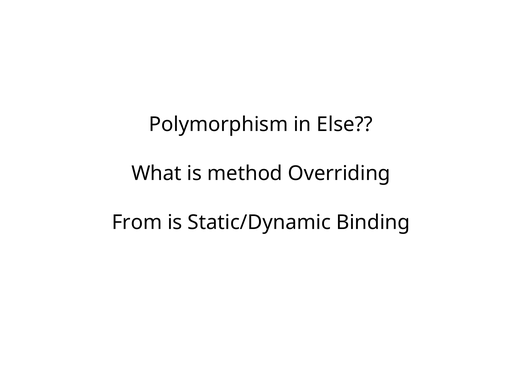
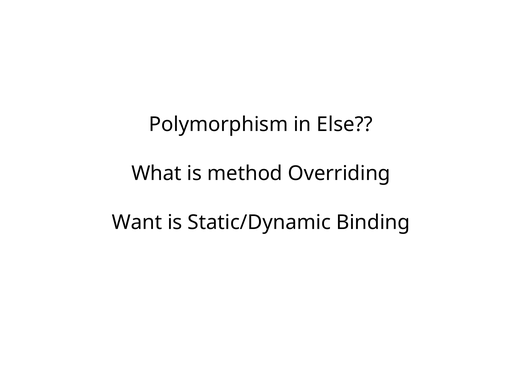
From: From -> Want
